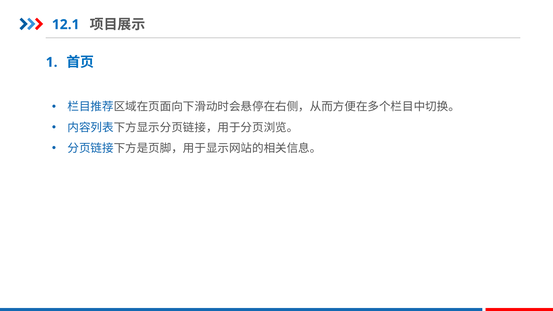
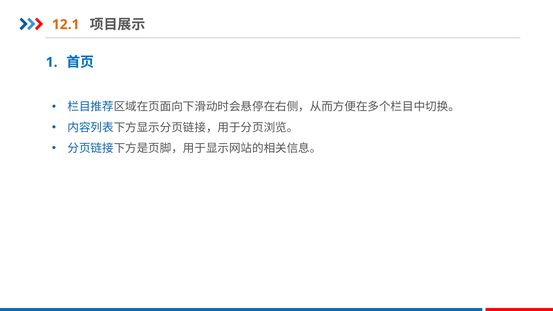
12.1 colour: blue -> orange
